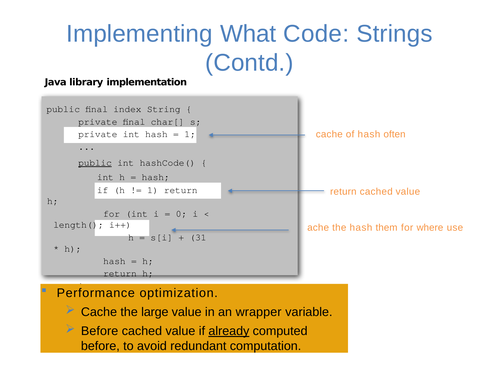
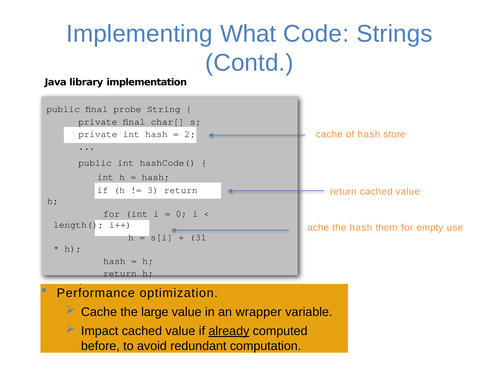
index: index -> probe
often: often -> store
1 at (190, 134): 1 -> 2
public at (95, 163) underline: present -> none
1 at (153, 190): 1 -> 3
where: where -> empty
Before at (100, 331): Before -> Impact
